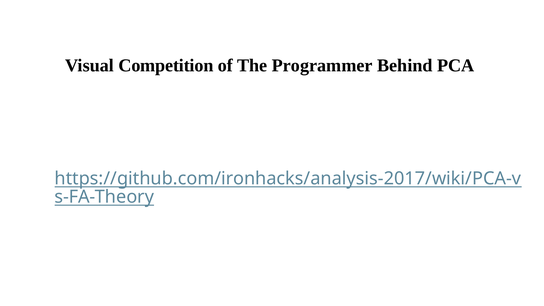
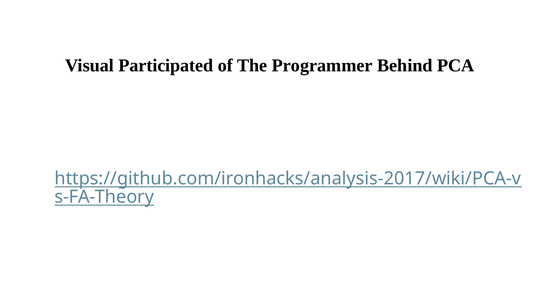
Competition: Competition -> Participated
